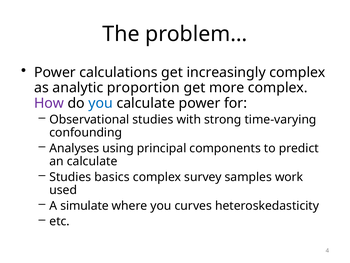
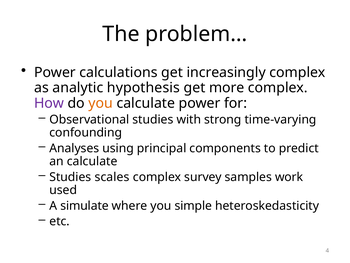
proportion: proportion -> hypothesis
you at (101, 103) colour: blue -> orange
basics: basics -> scales
curves: curves -> simple
